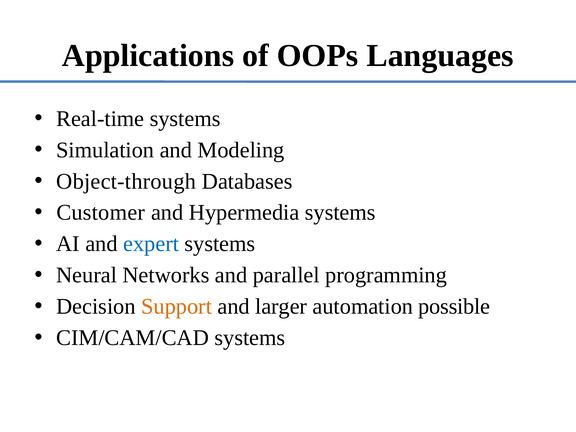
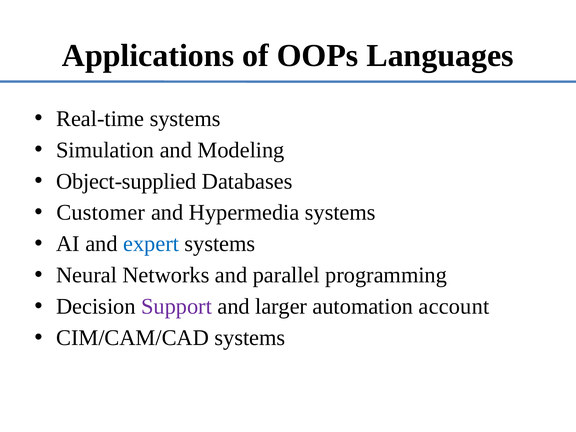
Object-through: Object-through -> Object-supplied
Support colour: orange -> purple
possible: possible -> account
